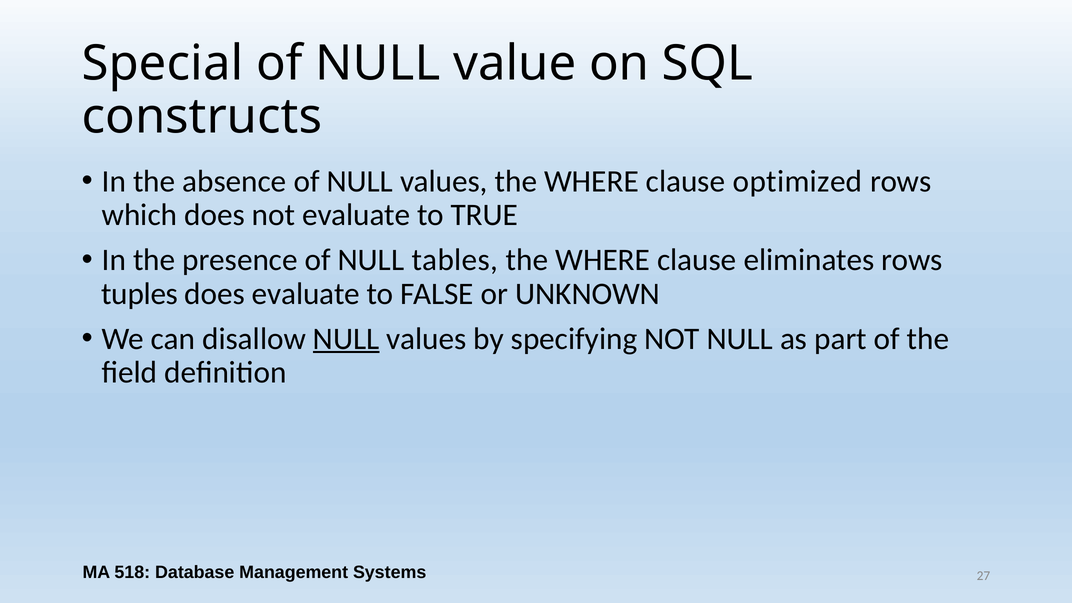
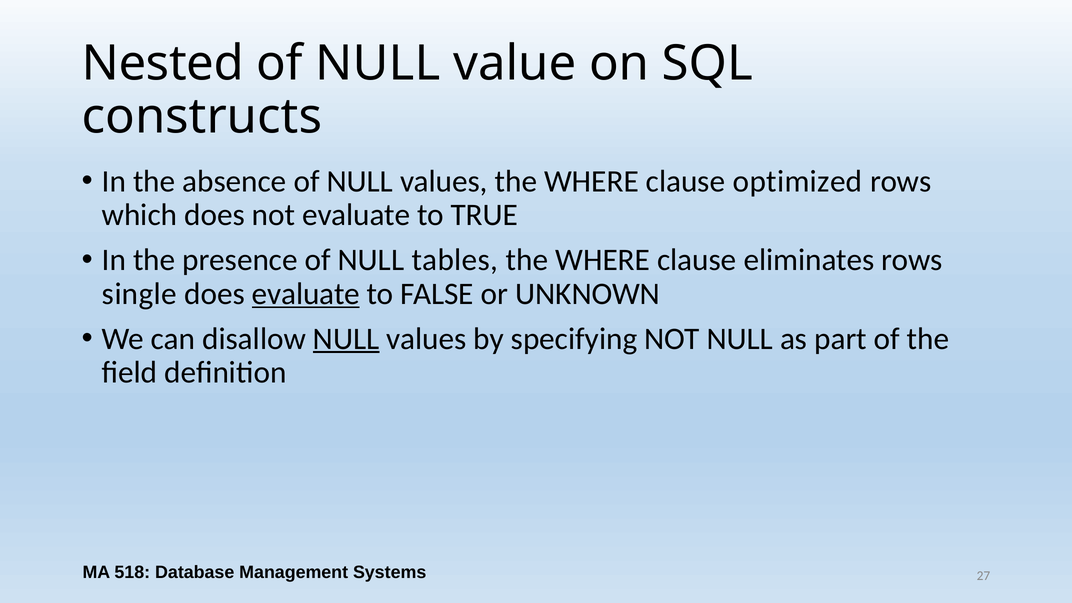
Special: Special -> Nested
tuples: tuples -> single
evaluate at (306, 294) underline: none -> present
